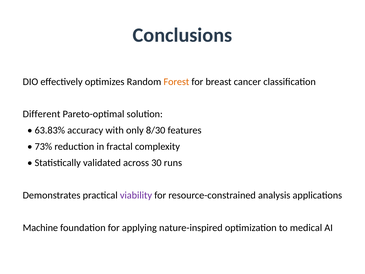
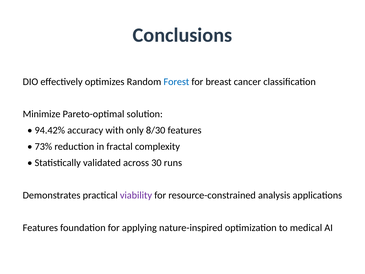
Forest colour: orange -> blue
Different: Different -> Minimize
63.83%: 63.83% -> 94.42%
Machine at (40, 228): Machine -> Features
